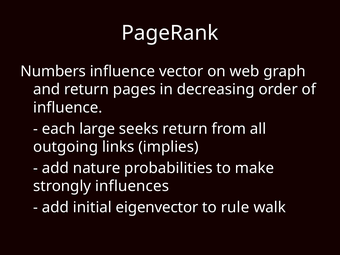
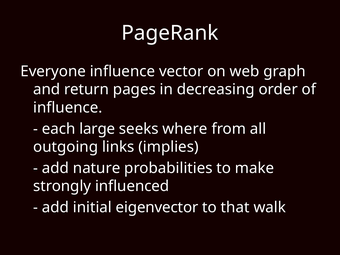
Numbers: Numbers -> Everyone
seeks return: return -> where
influences: influences -> influenced
rule: rule -> that
